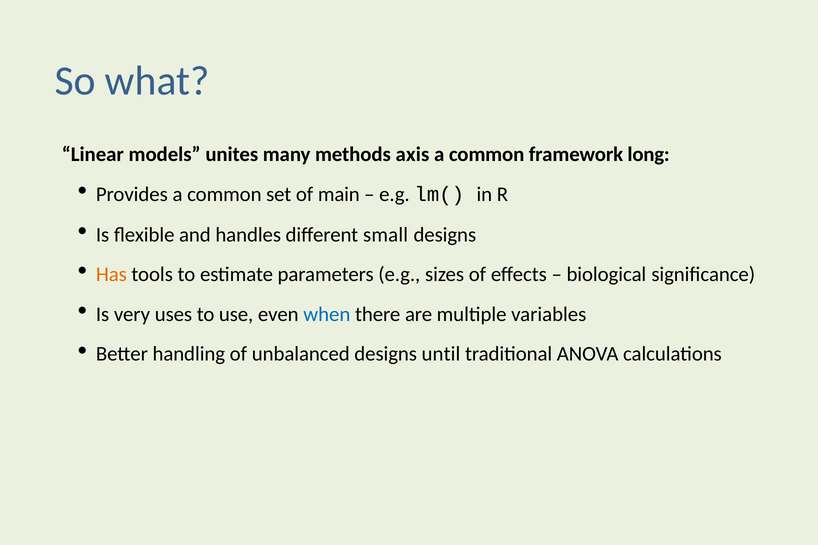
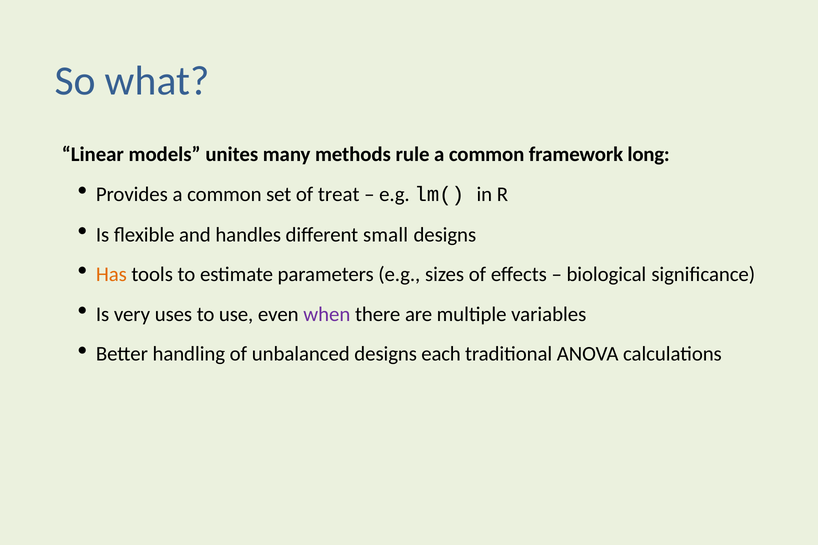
axis: axis -> rule
main: main -> treat
when colour: blue -> purple
until: until -> each
